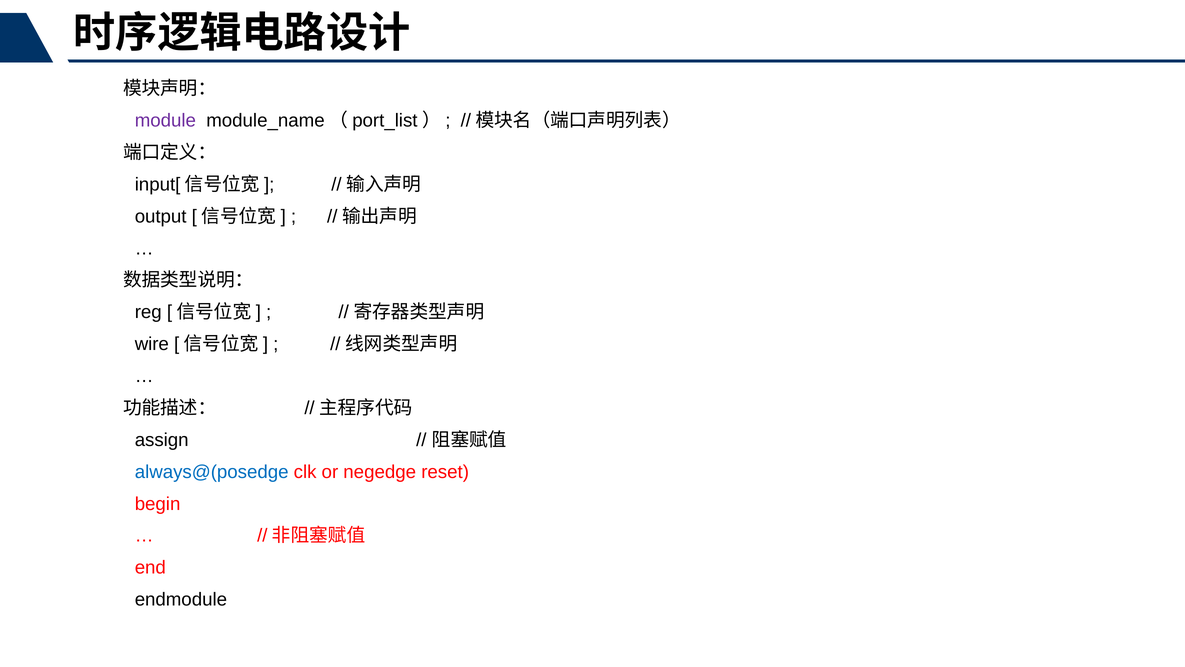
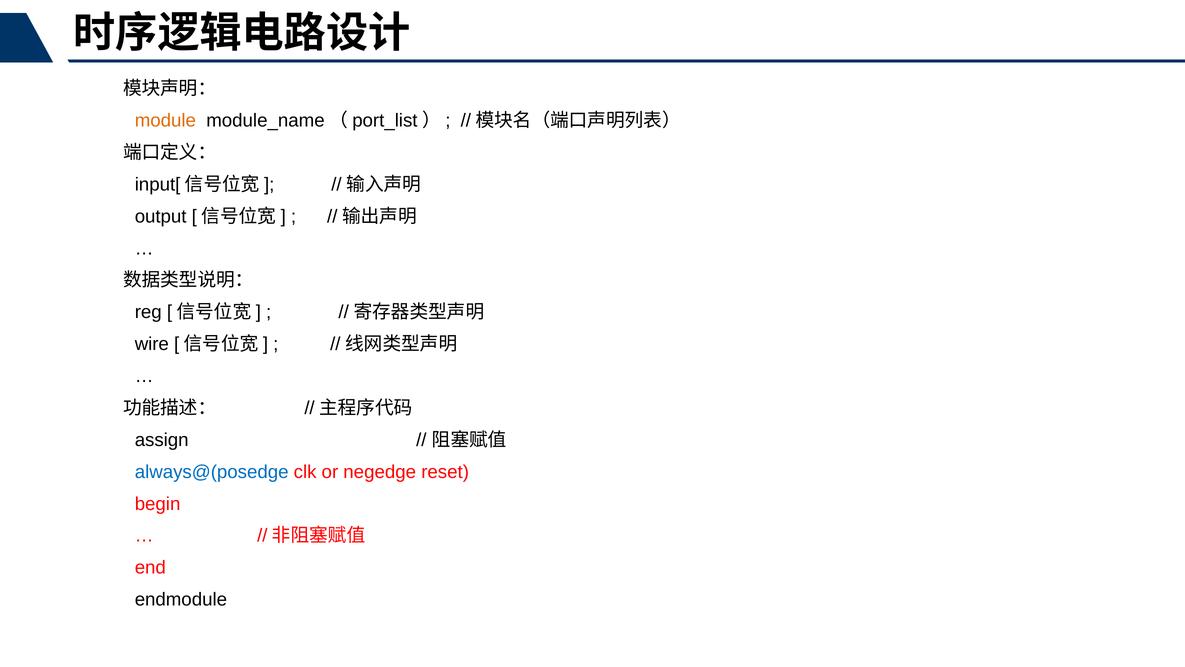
module colour: purple -> orange
